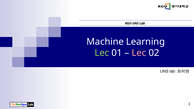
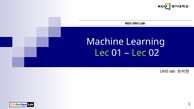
Lec at (139, 53) colour: pink -> light green
